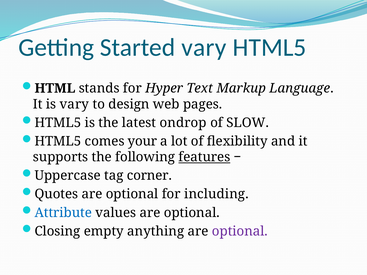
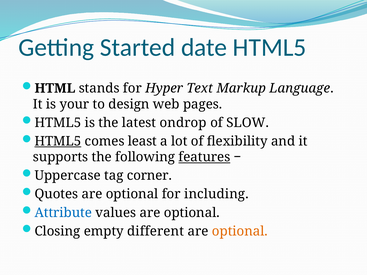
Started vary: vary -> date
is vary: vary -> your
HTML5 at (58, 141) underline: none -> present
your: your -> least
anything: anything -> different
optional at (240, 231) colour: purple -> orange
